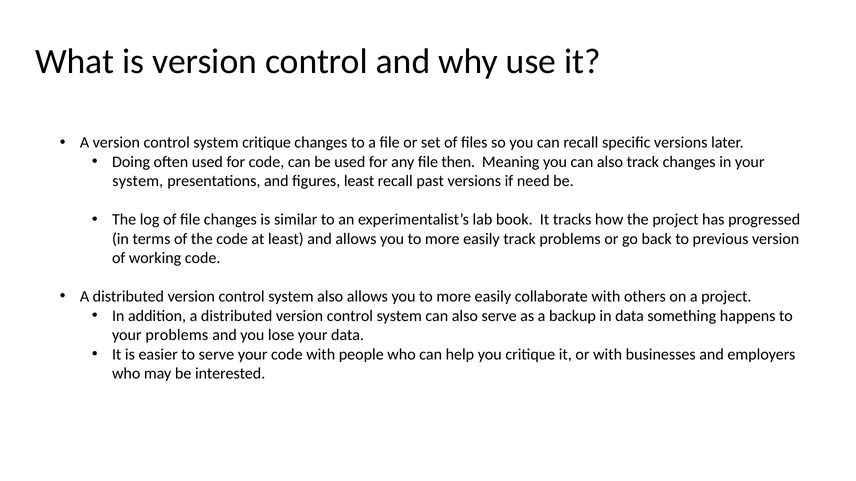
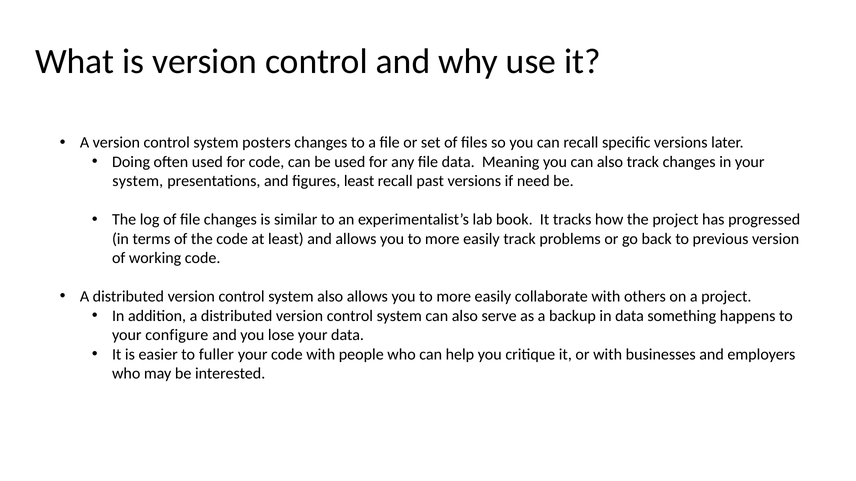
system critique: critique -> posters
file then: then -> data
your problems: problems -> configure
to serve: serve -> fuller
